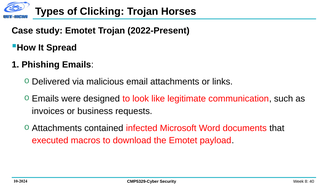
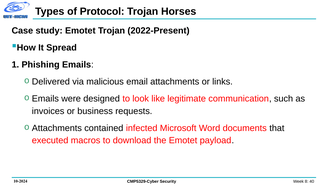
Clicking: Clicking -> Protocol
